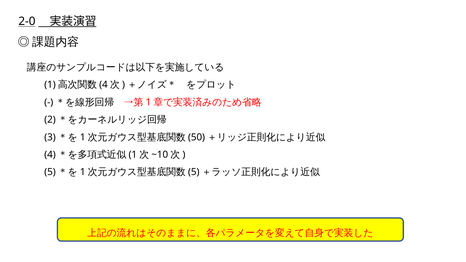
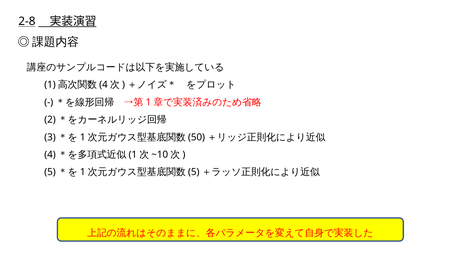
2-0: 2-0 -> 2-8
